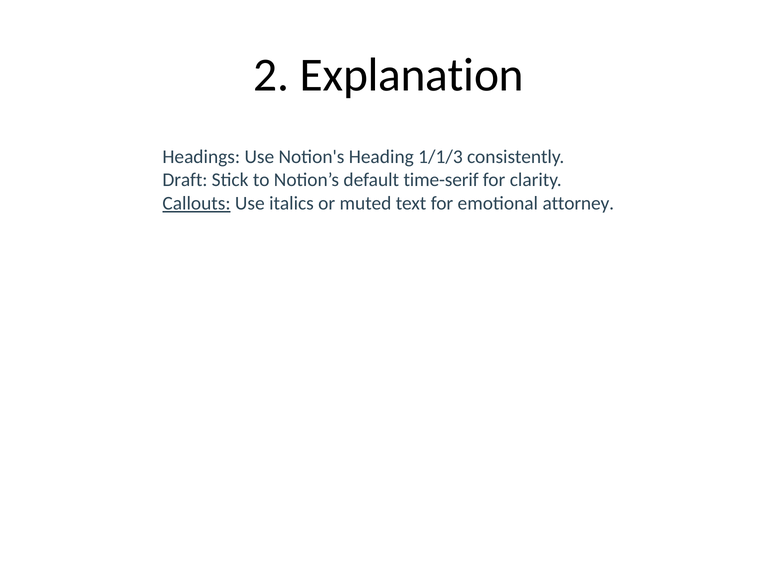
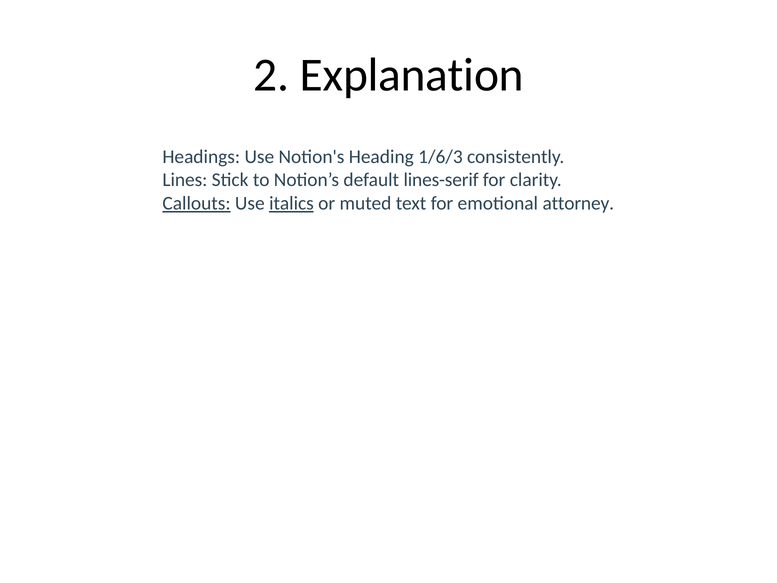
1/1/3: 1/1/3 -> 1/6/3
Draft: Draft -> Lines
time-serif: time-serif -> lines-serif
italics underline: none -> present
